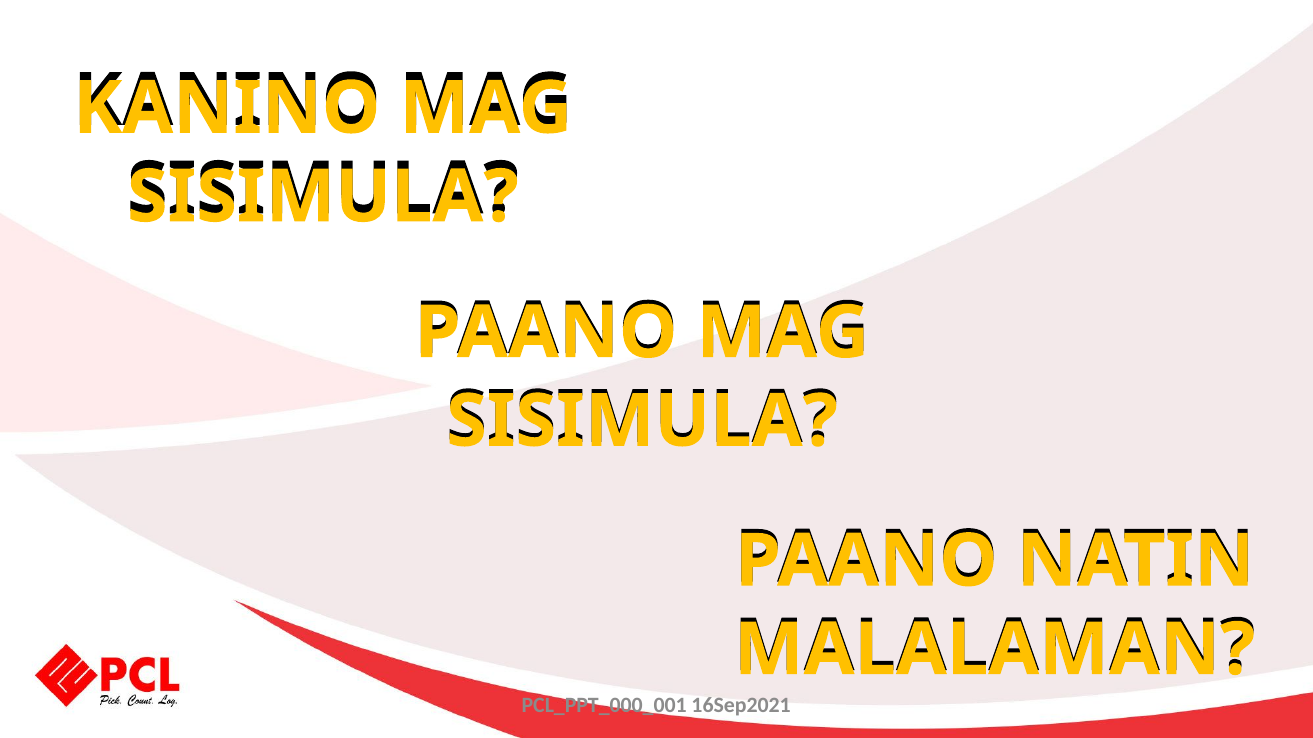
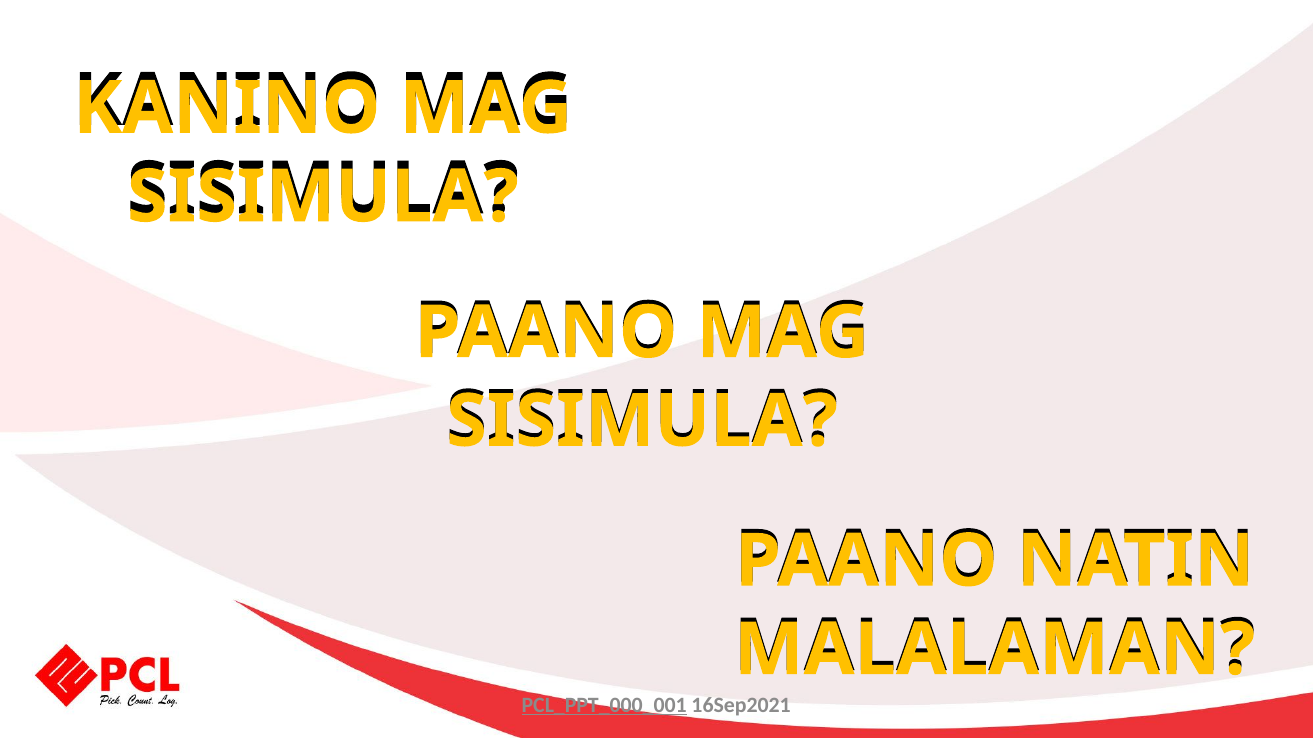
PCL_PPT_000_001 underline: none -> present
